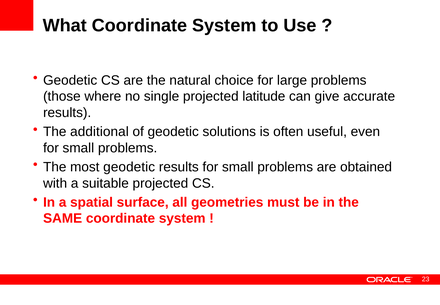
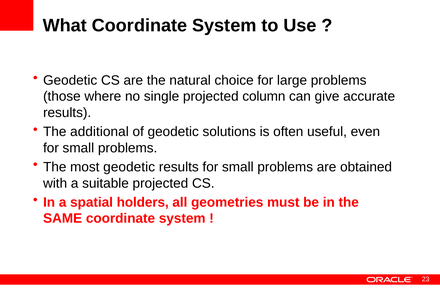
latitude: latitude -> column
surface: surface -> holders
